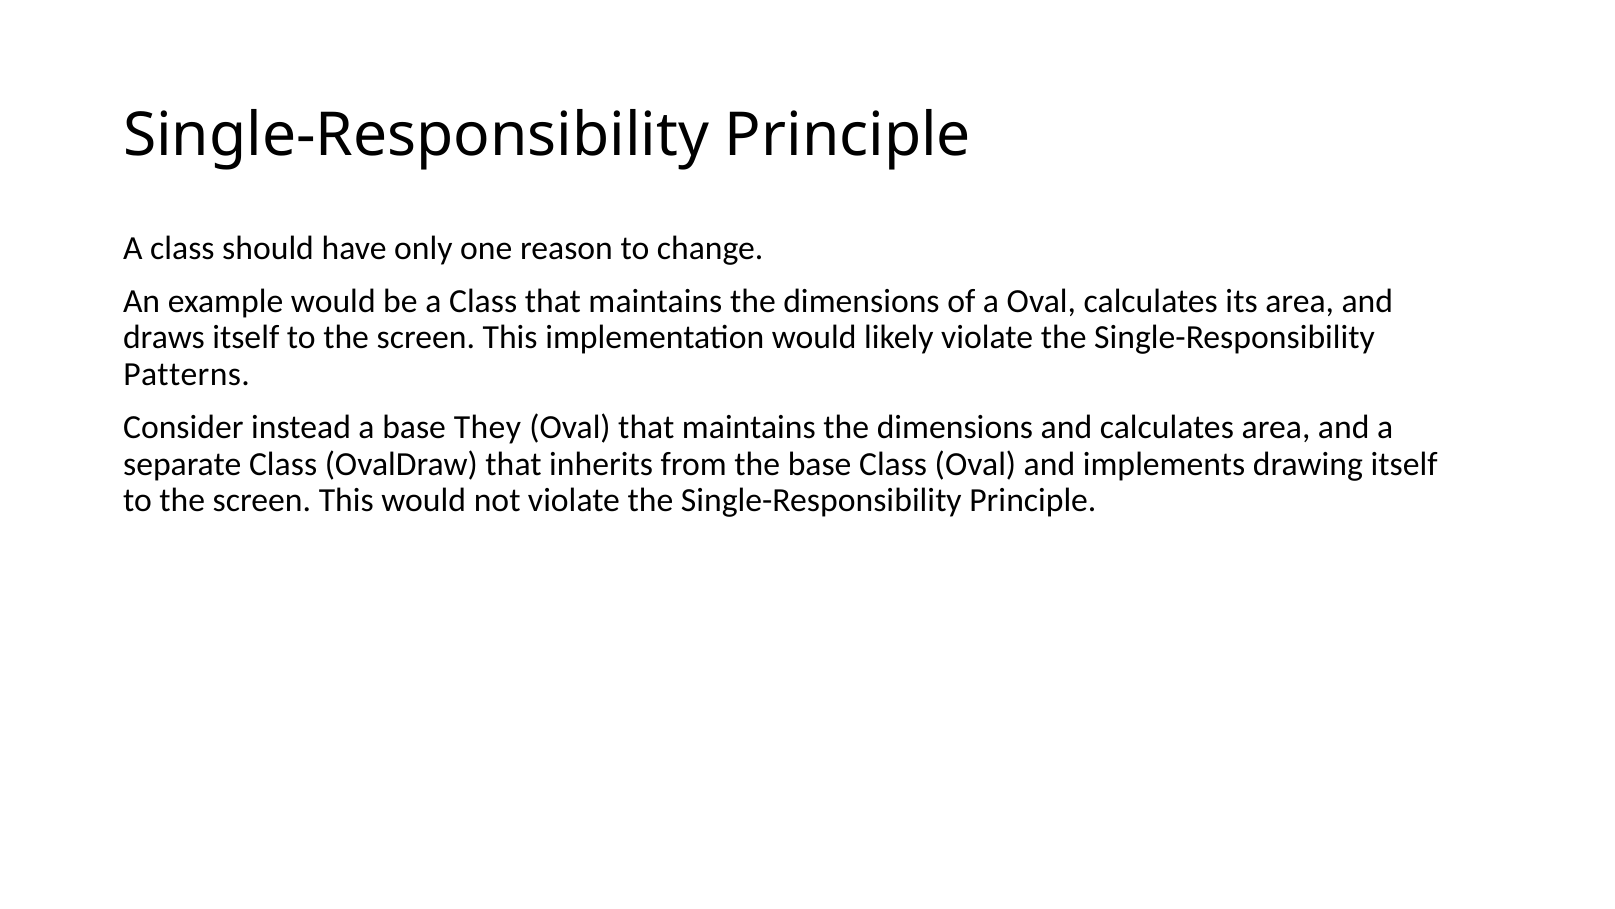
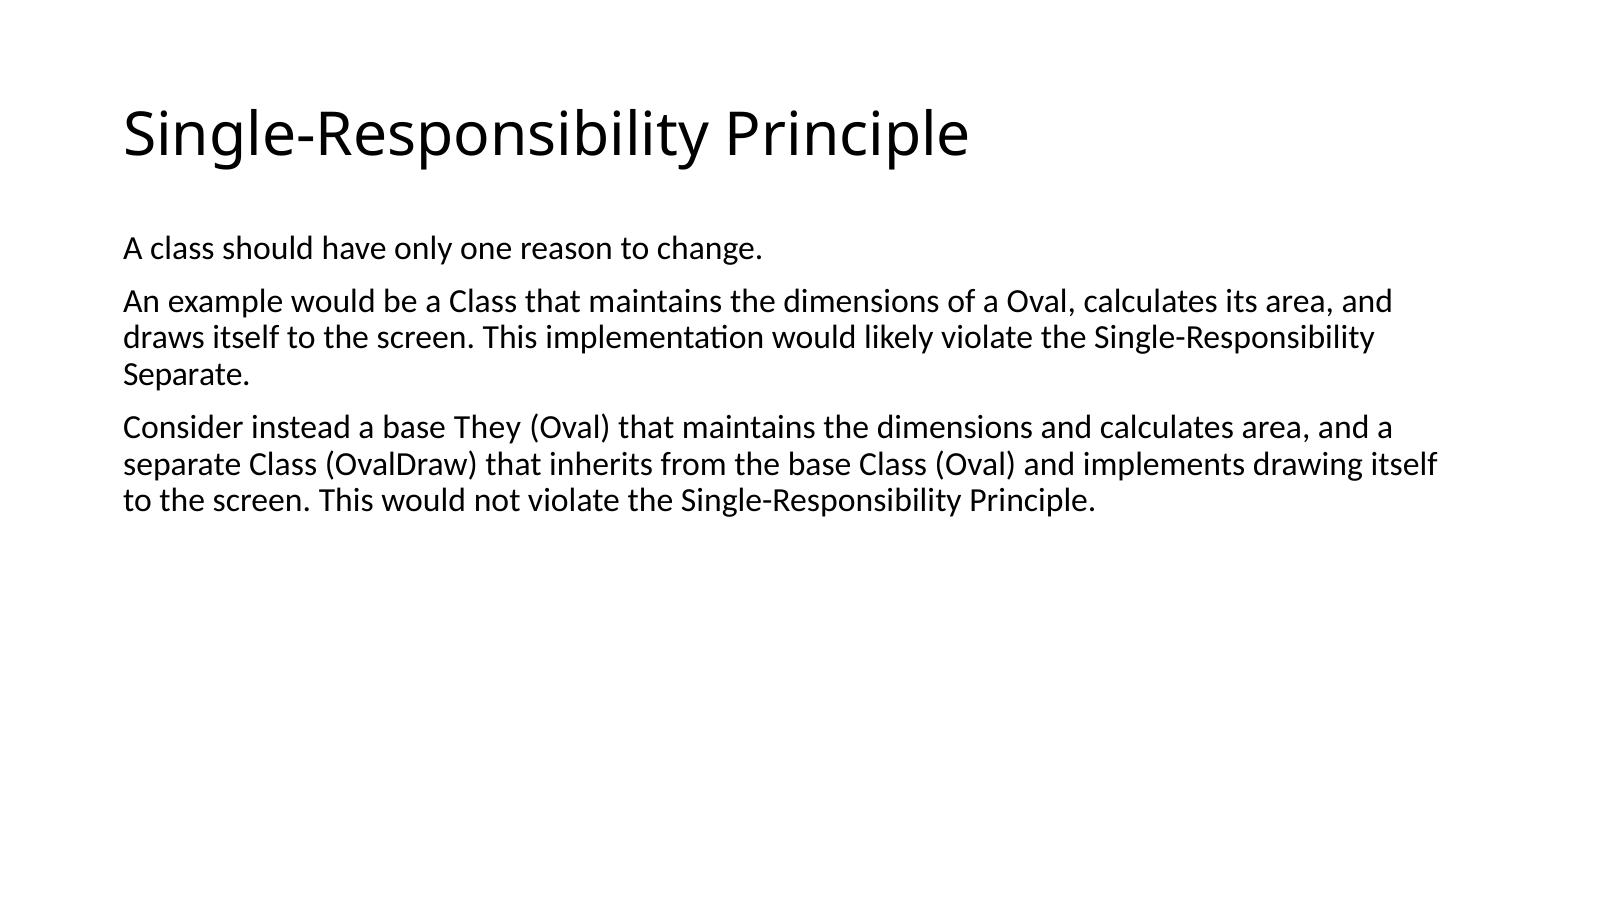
Patterns at (187, 374): Patterns -> Separate
